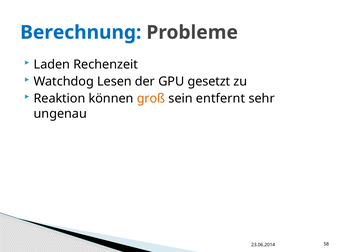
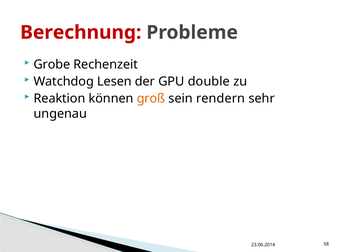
Berechnung colour: blue -> red
Laden: Laden -> Grobe
gesetzt: gesetzt -> double
entfernt: entfernt -> rendern
